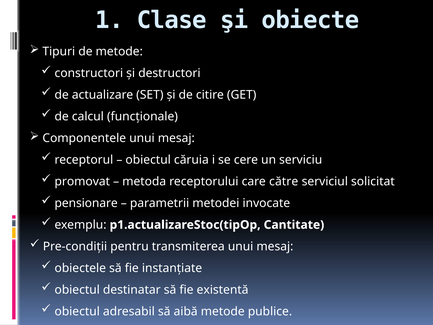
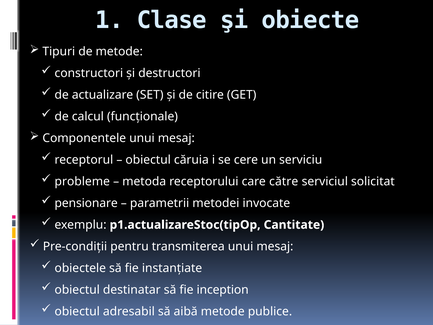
promovat: promovat -> probleme
existentă: existentă -> inception
